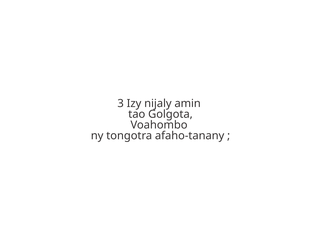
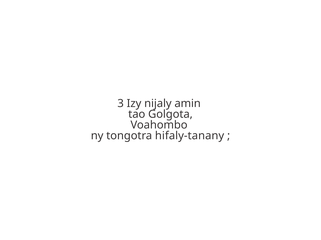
afaho-tanany: afaho-tanany -> hifaly-tanany
